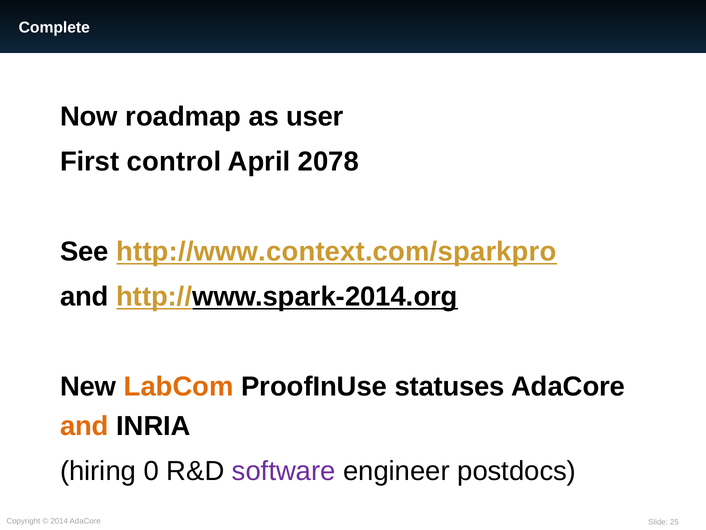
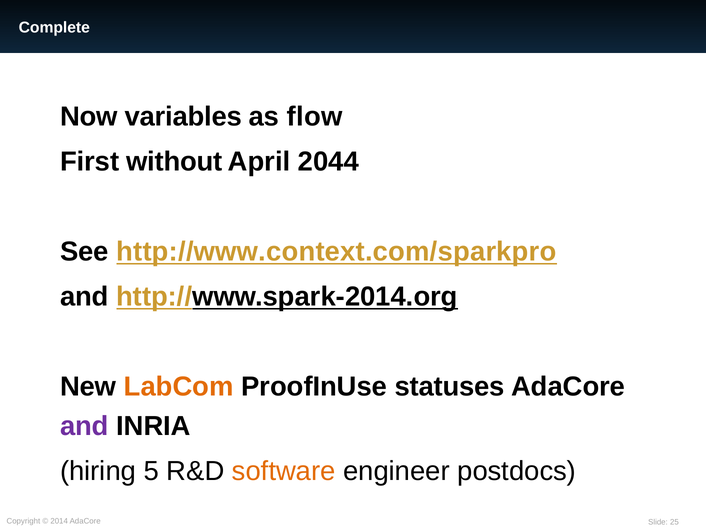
roadmap: roadmap -> variables
user: user -> flow
control: control -> without
2078: 2078 -> 2044
and at (84, 426) colour: orange -> purple
0: 0 -> 5
software colour: purple -> orange
